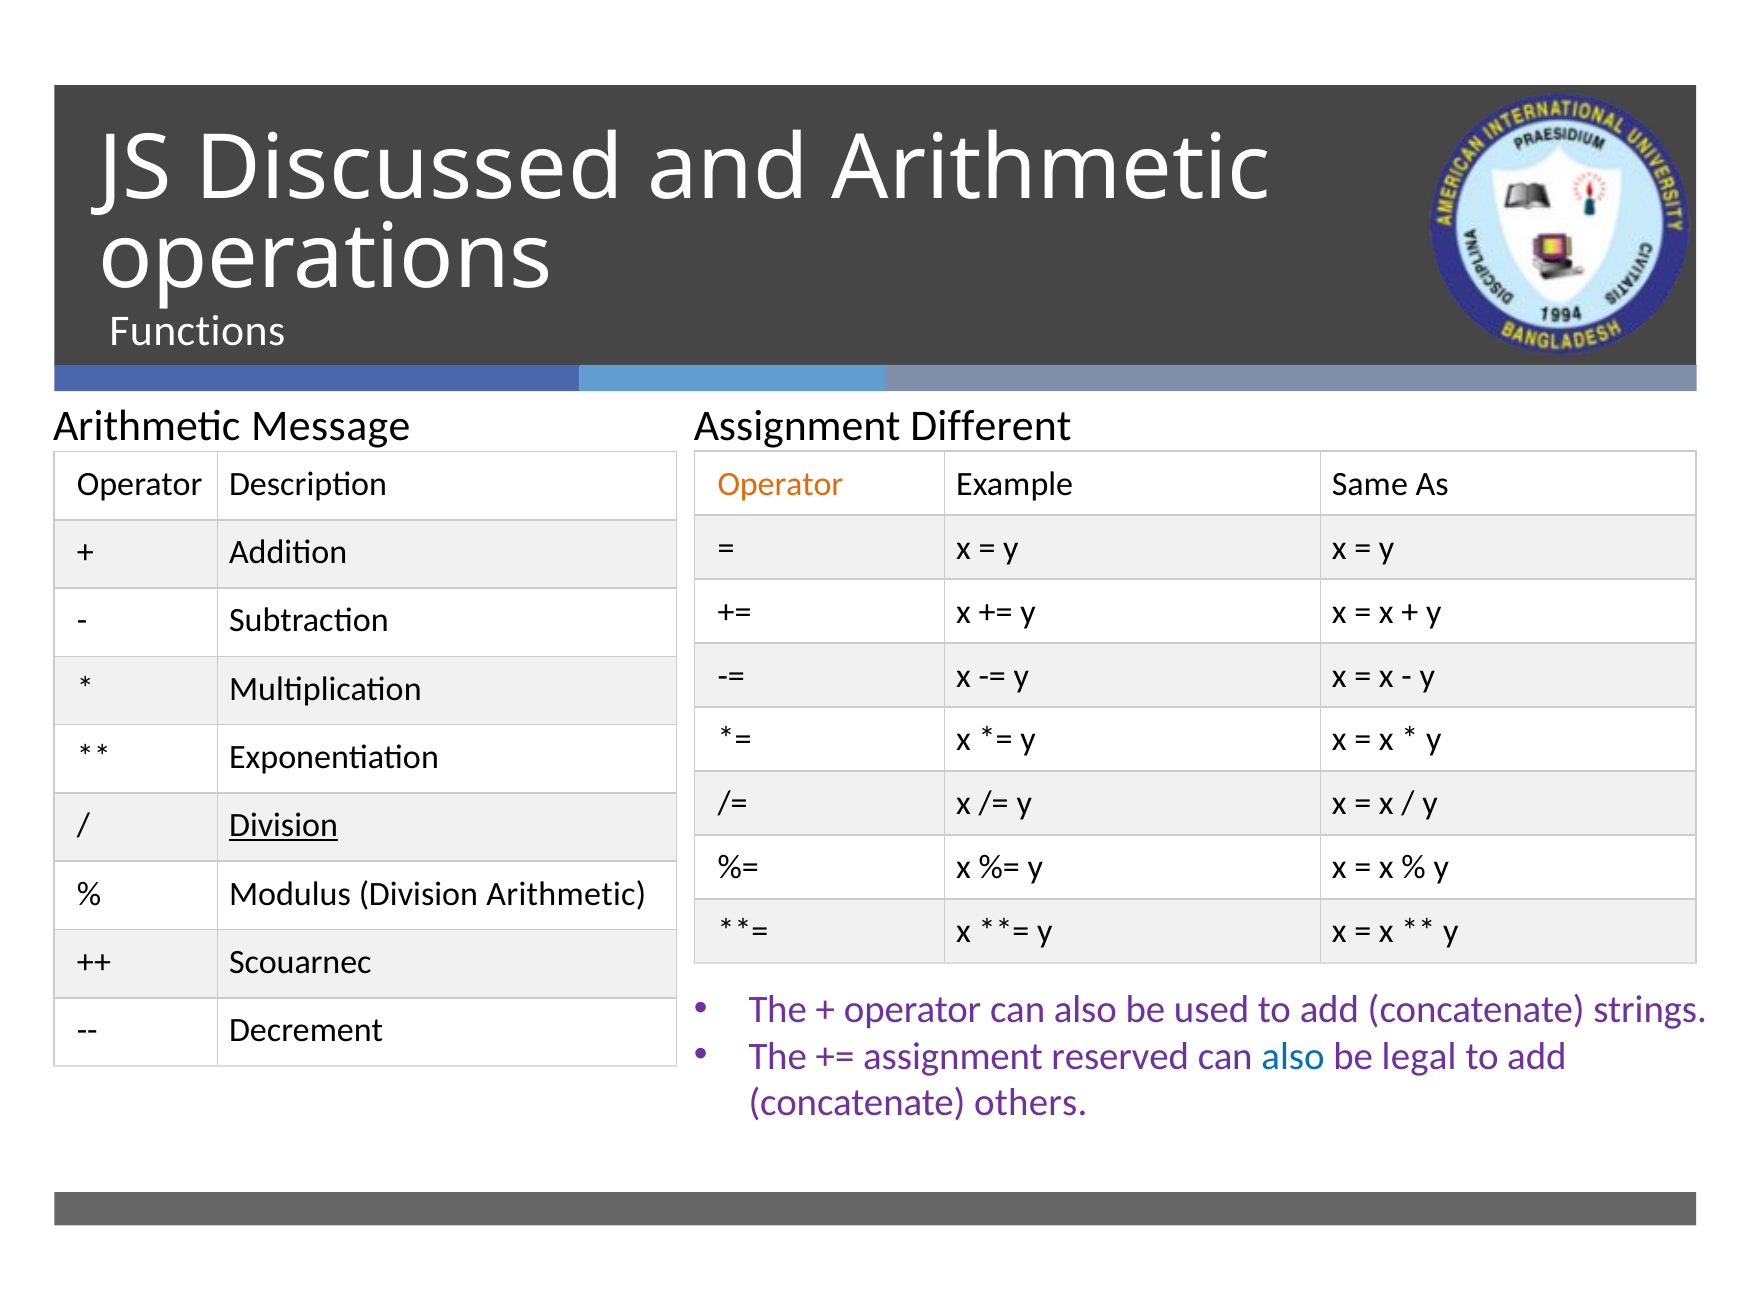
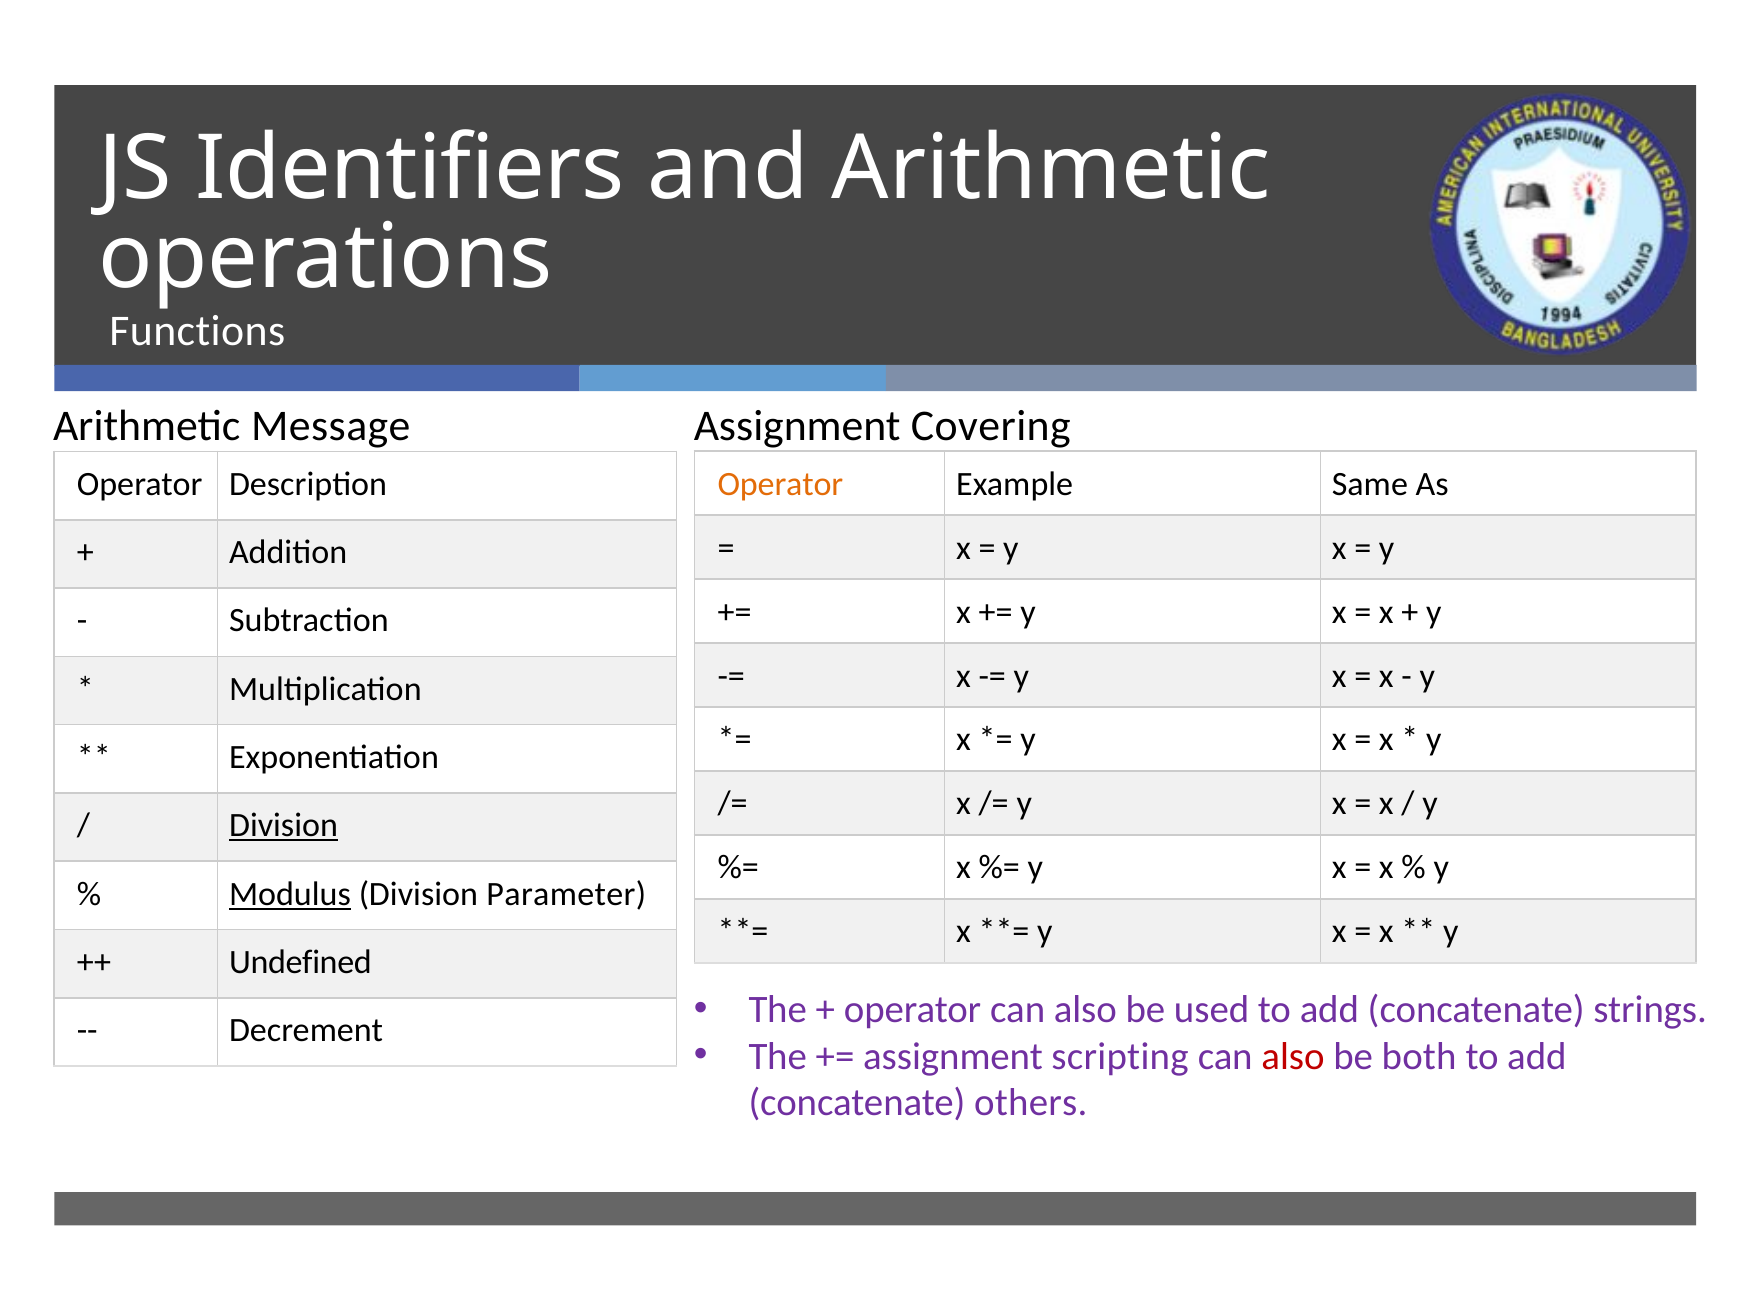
Discussed: Discussed -> Identifiers
Different: Different -> Covering
Modulus underline: none -> present
Division Arithmetic: Arithmetic -> Parameter
Scouarnec: Scouarnec -> Undefined
reserved: reserved -> scripting
also at (1293, 1057) colour: blue -> red
legal: legal -> both
